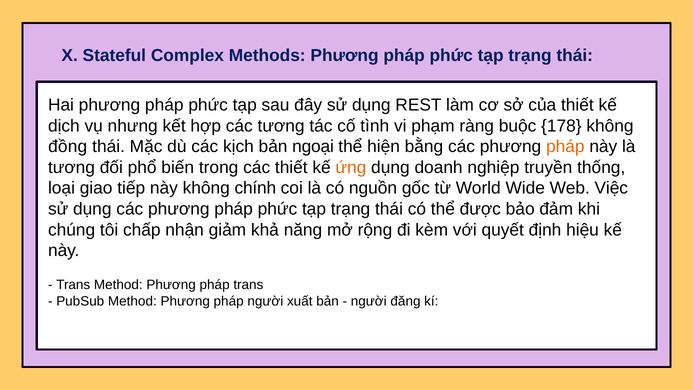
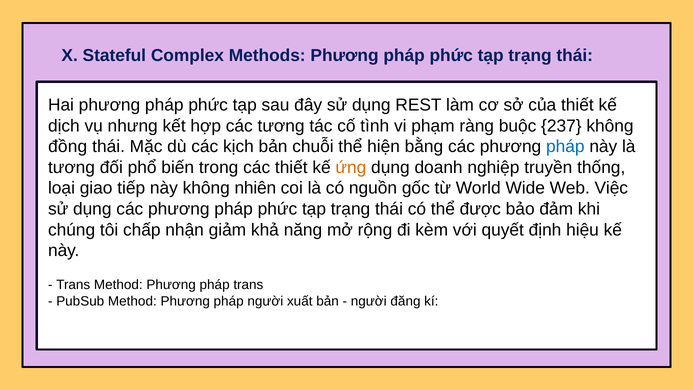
178: 178 -> 237
ngoại: ngoại -> chuỗi
pháp at (565, 147) colour: orange -> blue
chính: chính -> nhiên
